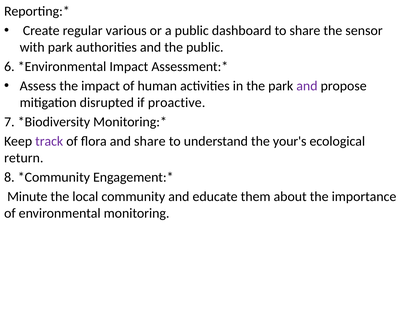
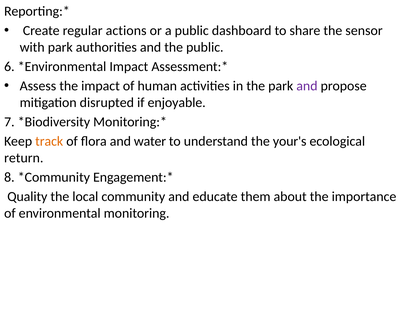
various: various -> actions
proactive: proactive -> enjoyable
track colour: purple -> orange
and share: share -> water
Minute: Minute -> Quality
